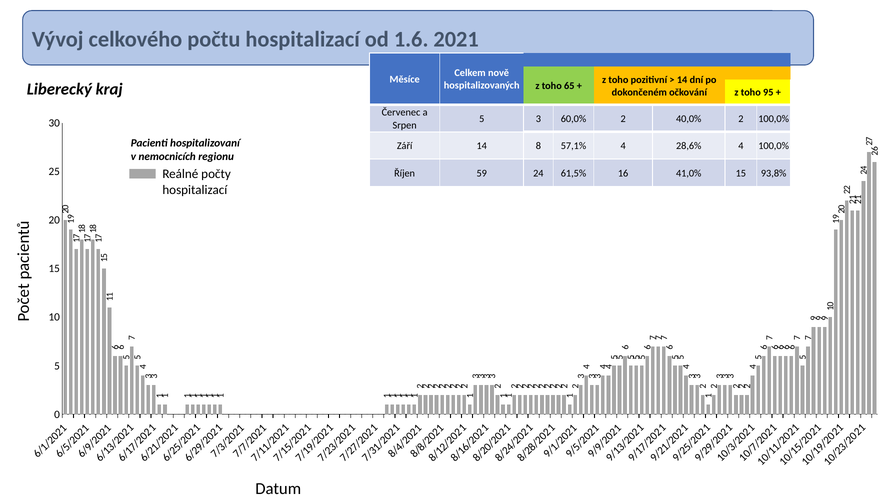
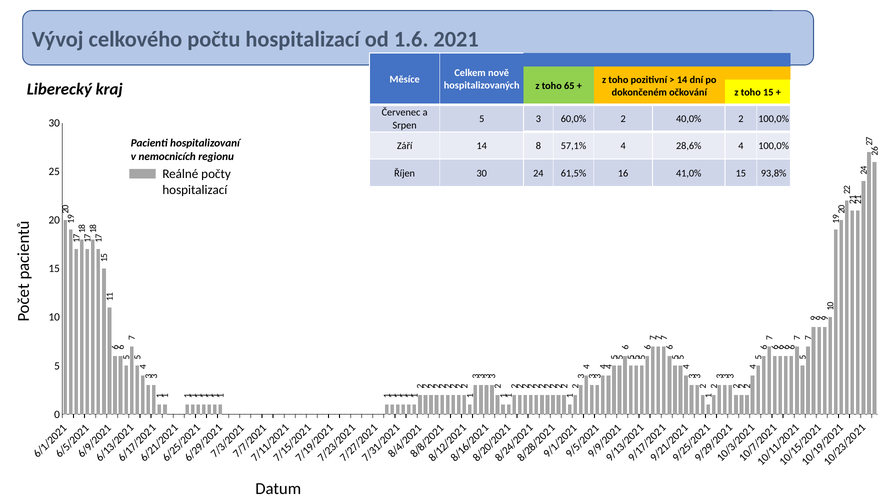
toho 95: 95 -> 15
Říjen 59: 59 -> 30
